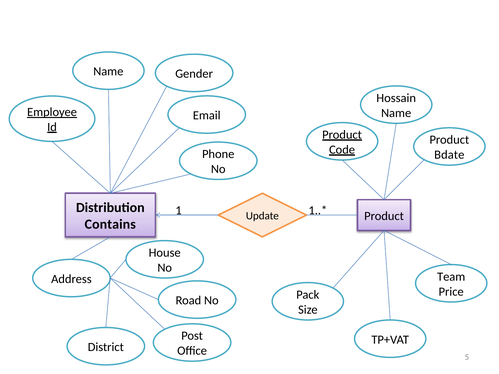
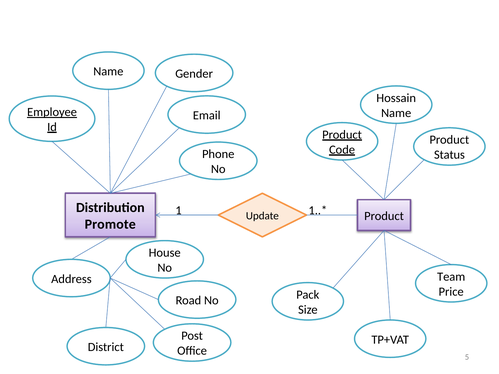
Bdate: Bdate -> Status
Contains: Contains -> Promote
